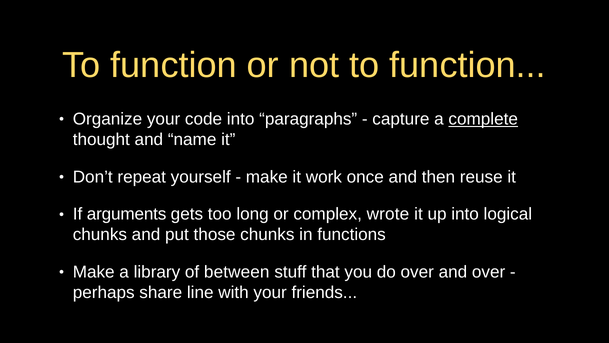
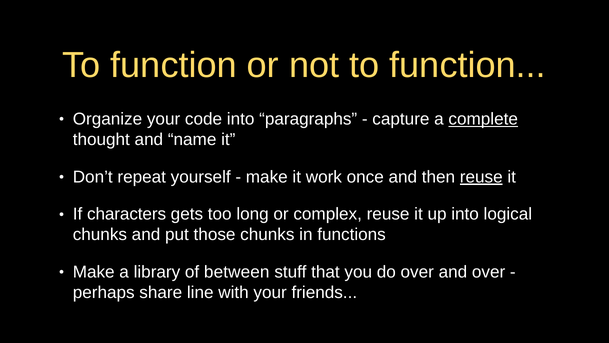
reuse at (481, 177) underline: none -> present
arguments: arguments -> characters
complex wrote: wrote -> reuse
